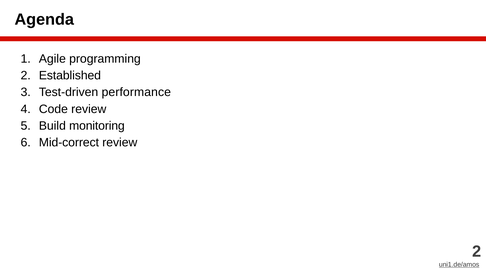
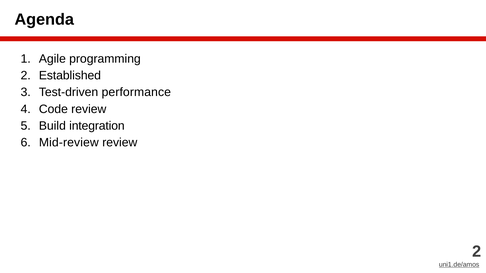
monitoring: monitoring -> integration
Mid-correct: Mid-correct -> Mid-review
